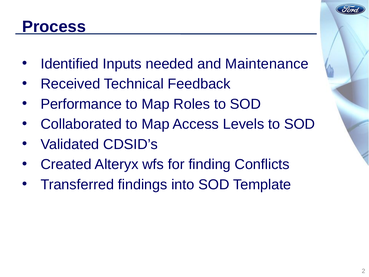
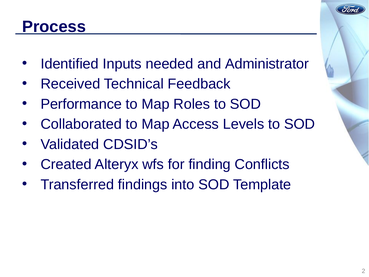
Maintenance: Maintenance -> Administrator
